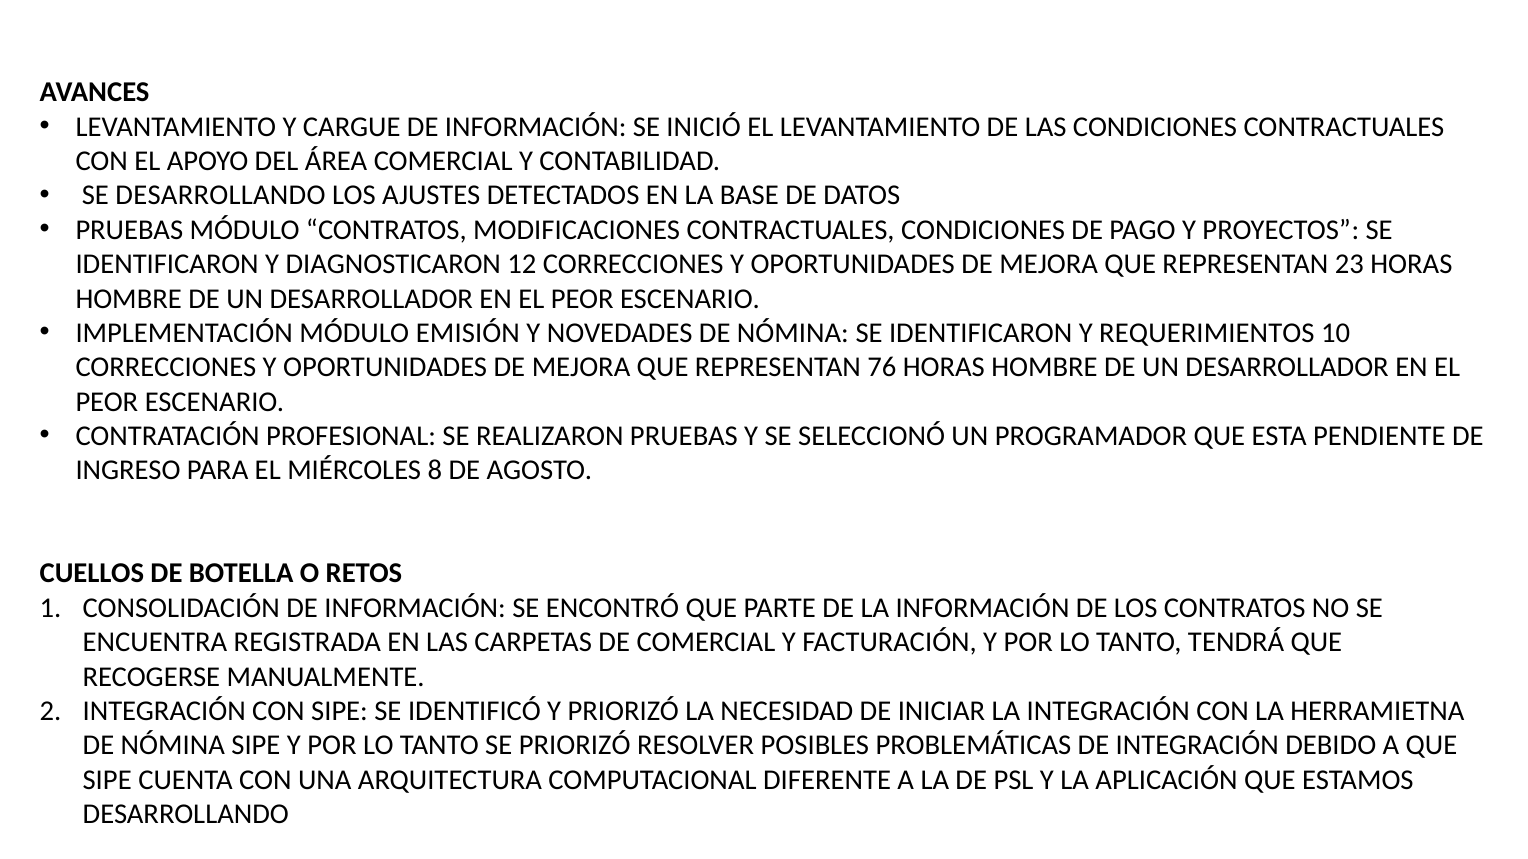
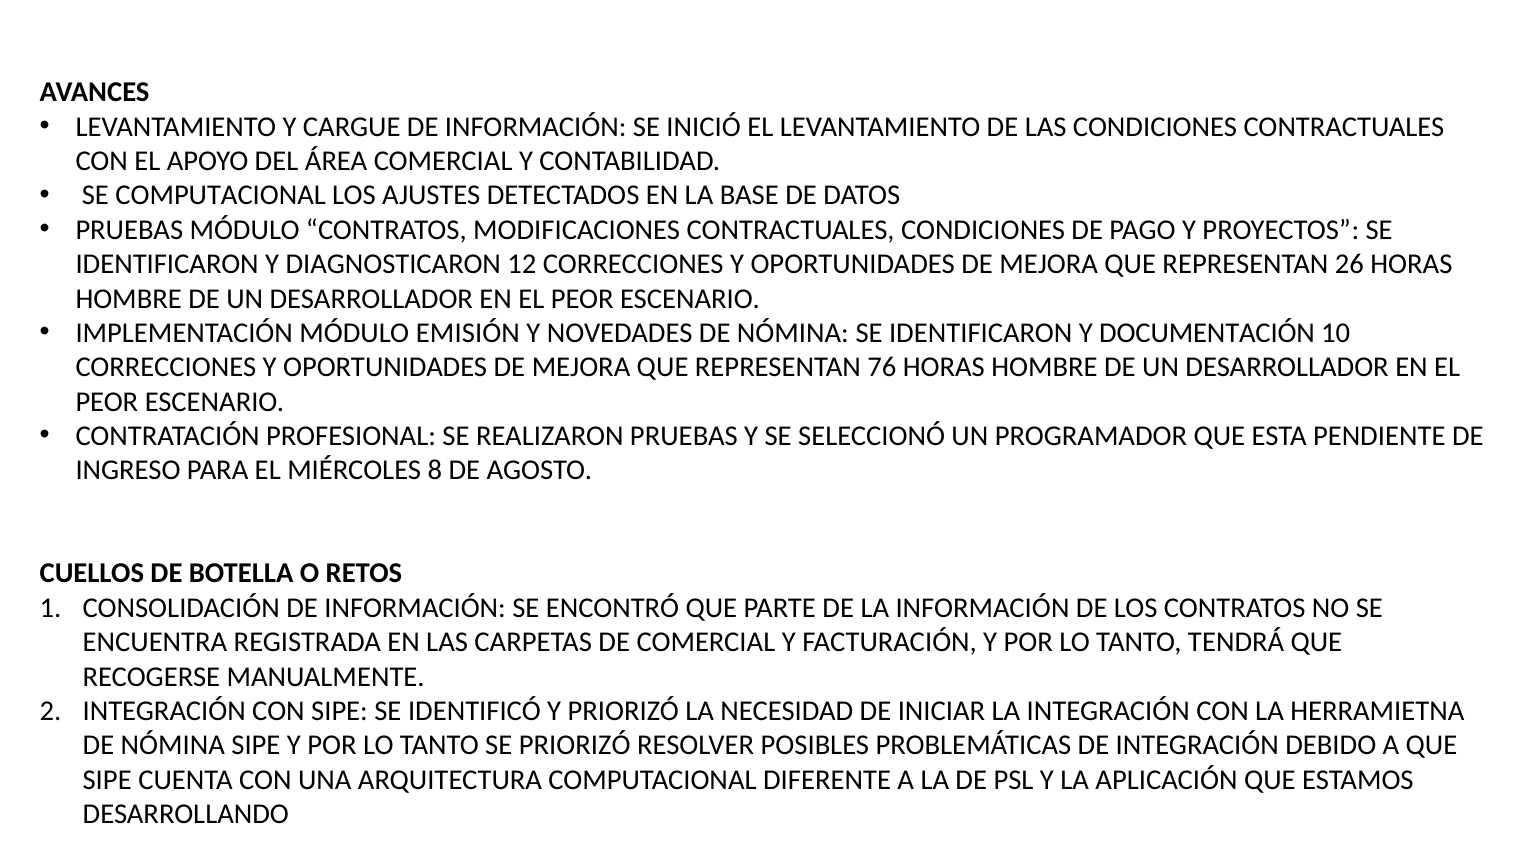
SE DESARROLLANDO: DESARROLLANDO -> COMPUTACIONAL
23: 23 -> 26
REQUERIMIENTOS: REQUERIMIENTOS -> DOCUMENTACIÓN
